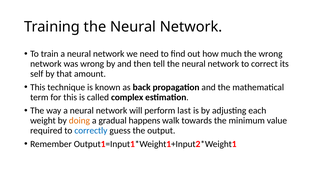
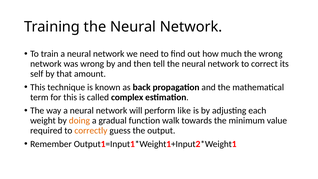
last: last -> like
happens: happens -> function
correctly colour: blue -> orange
